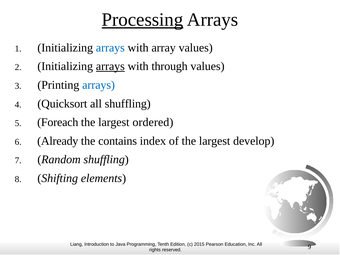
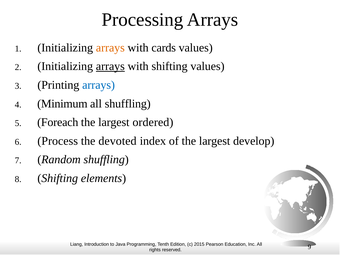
Processing underline: present -> none
arrays at (110, 48) colour: blue -> orange
array: array -> cards
with through: through -> shifting
Quicksort: Quicksort -> Minimum
Already: Already -> Process
contains: contains -> devoted
